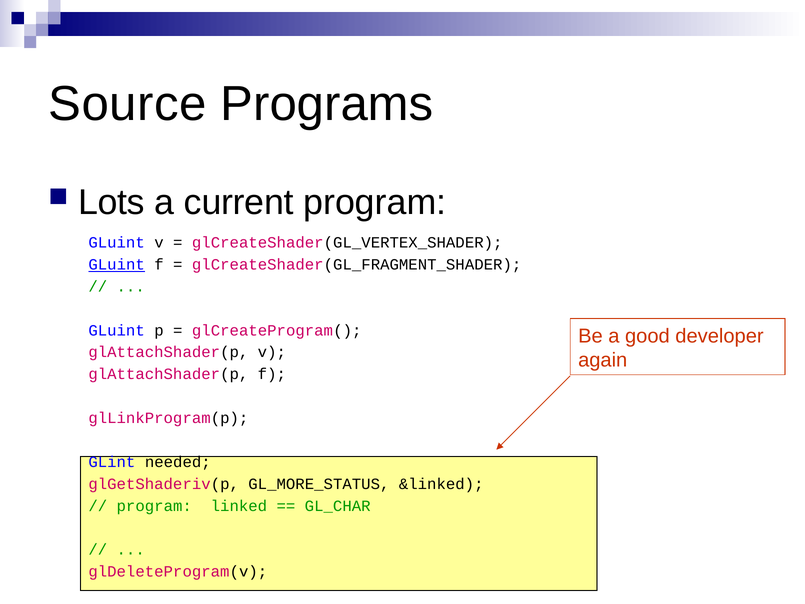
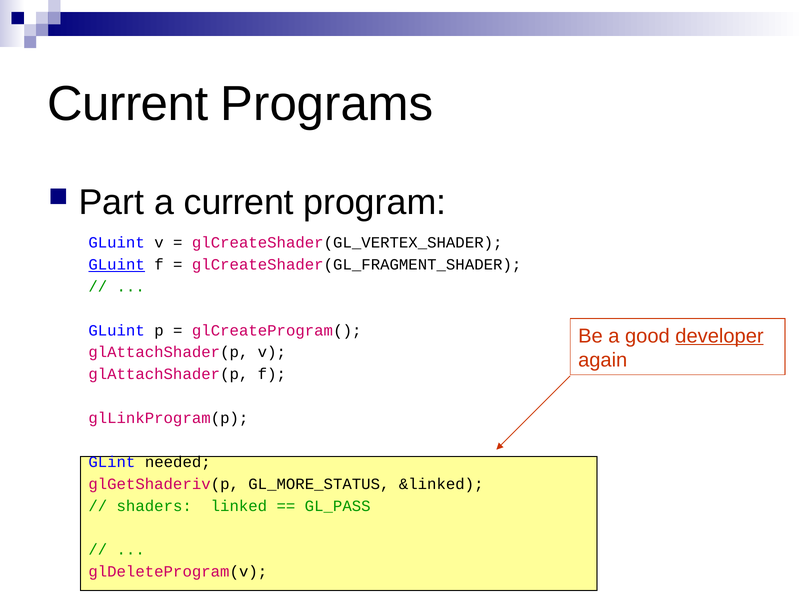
Source at (127, 104): Source -> Current
Lots: Lots -> Part
developer underline: none -> present
program at (154, 506): program -> shaders
GL_CHAR: GL_CHAR -> GL_PASS
